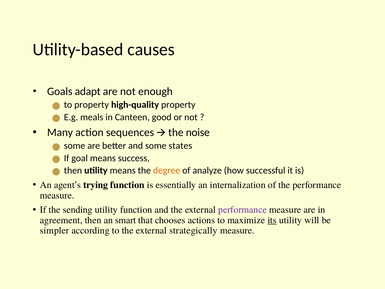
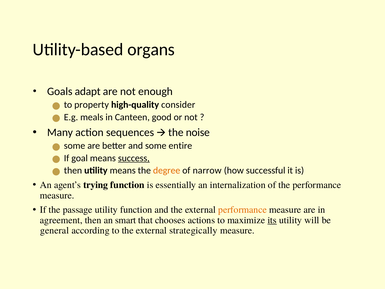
causes: causes -> organs
high-quality property: property -> consider
states: states -> entire
success underline: none -> present
analyze: analyze -> narrow
sending: sending -> passage
performance at (243, 210) colour: purple -> orange
simpler: simpler -> general
